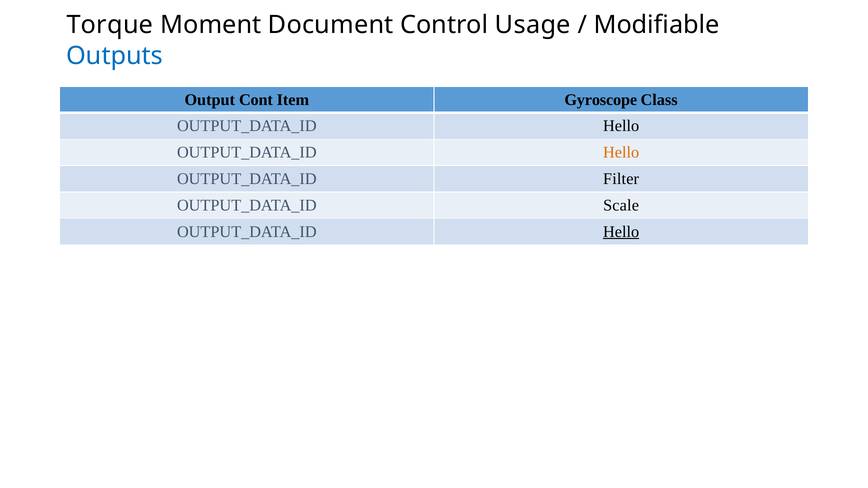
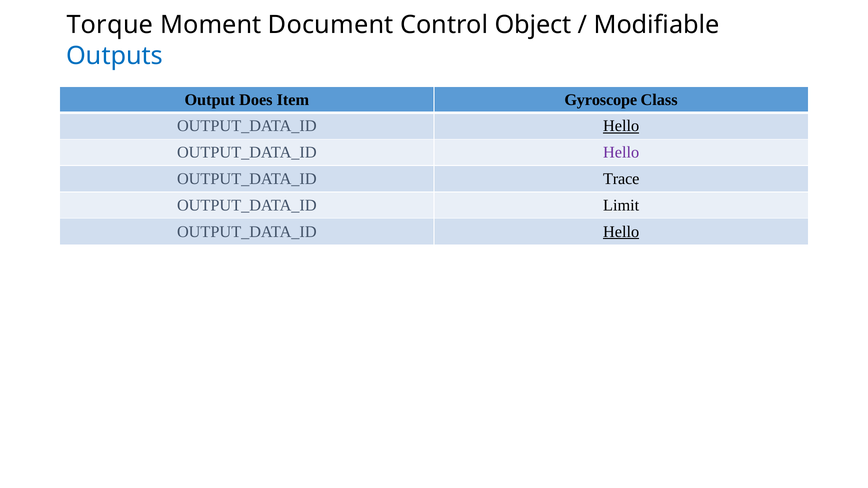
Usage: Usage -> Object
Cont: Cont -> Does
Hello at (621, 126) underline: none -> present
Hello at (621, 153) colour: orange -> purple
Filter: Filter -> Trace
Scale: Scale -> Limit
